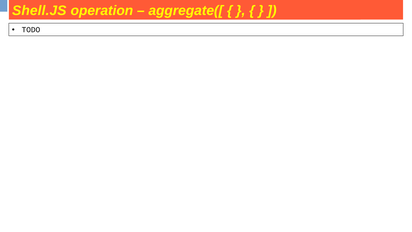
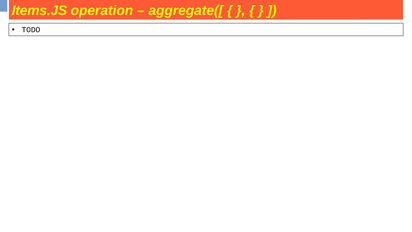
Shell.JS: Shell.JS -> Items.JS
